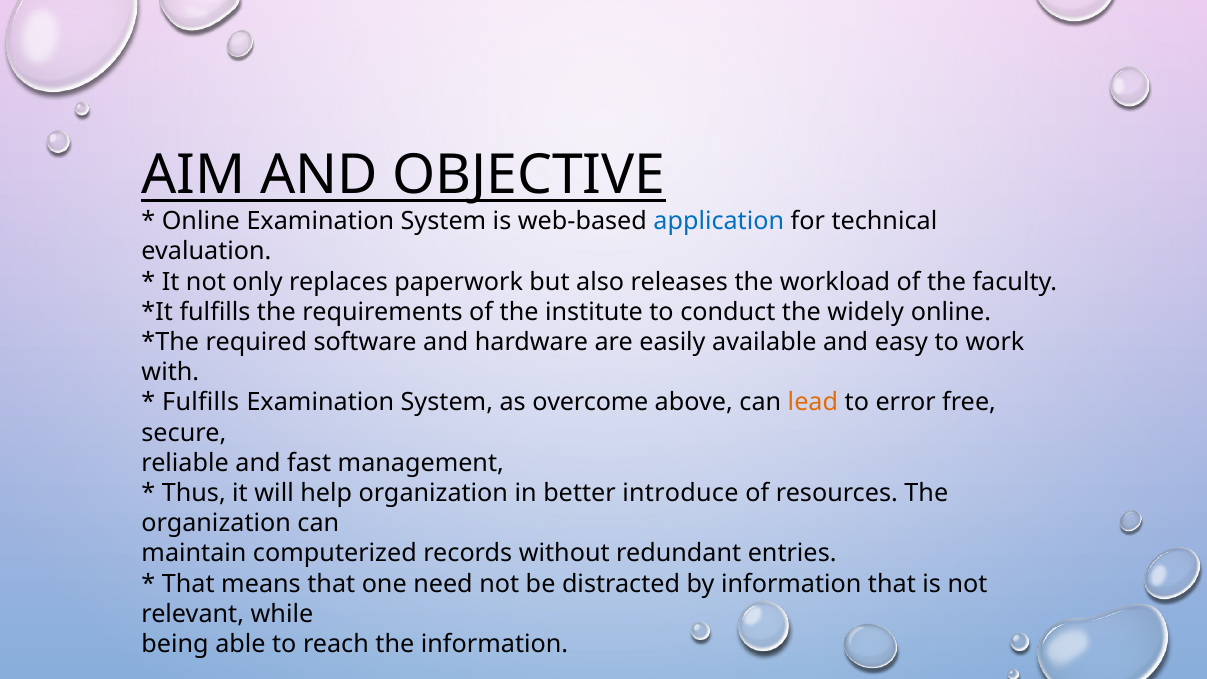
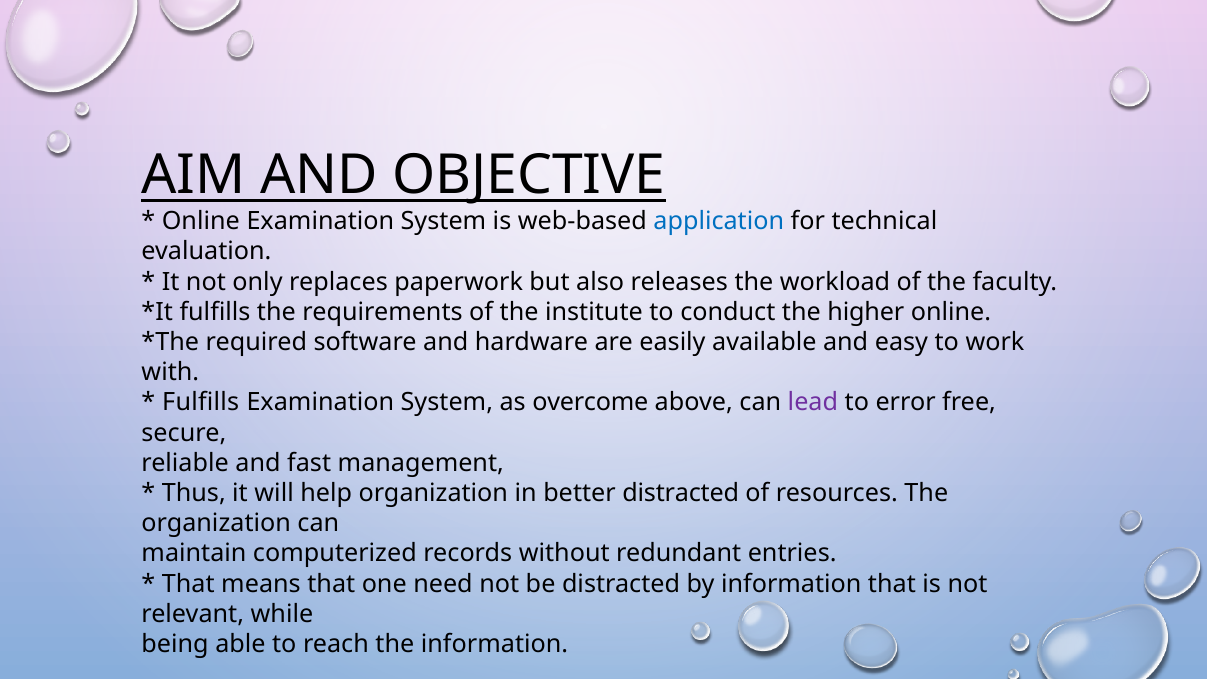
widely: widely -> higher
lead colour: orange -> purple
better introduce: introduce -> distracted
